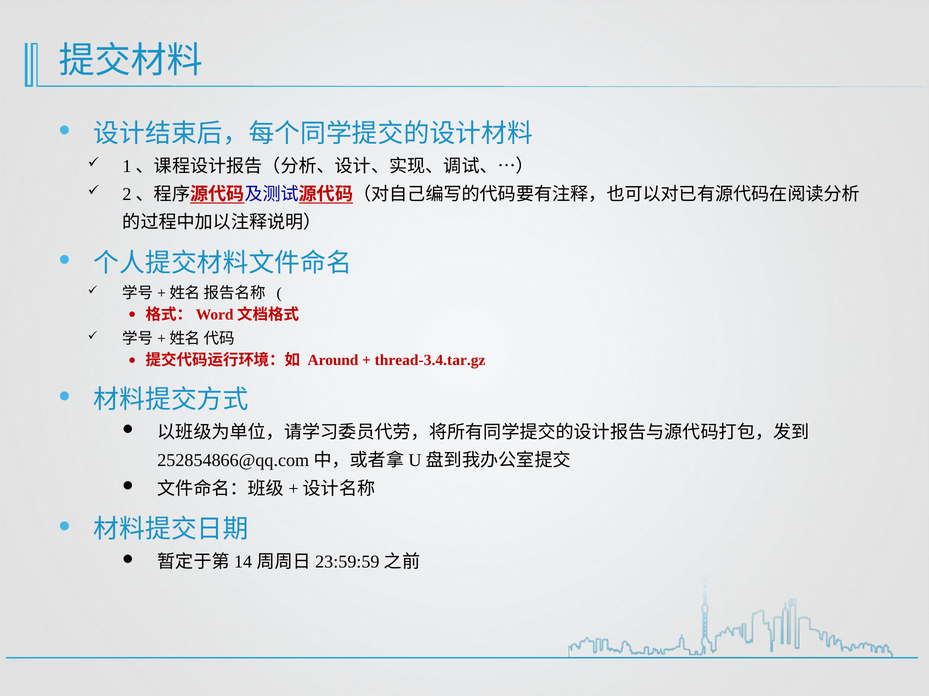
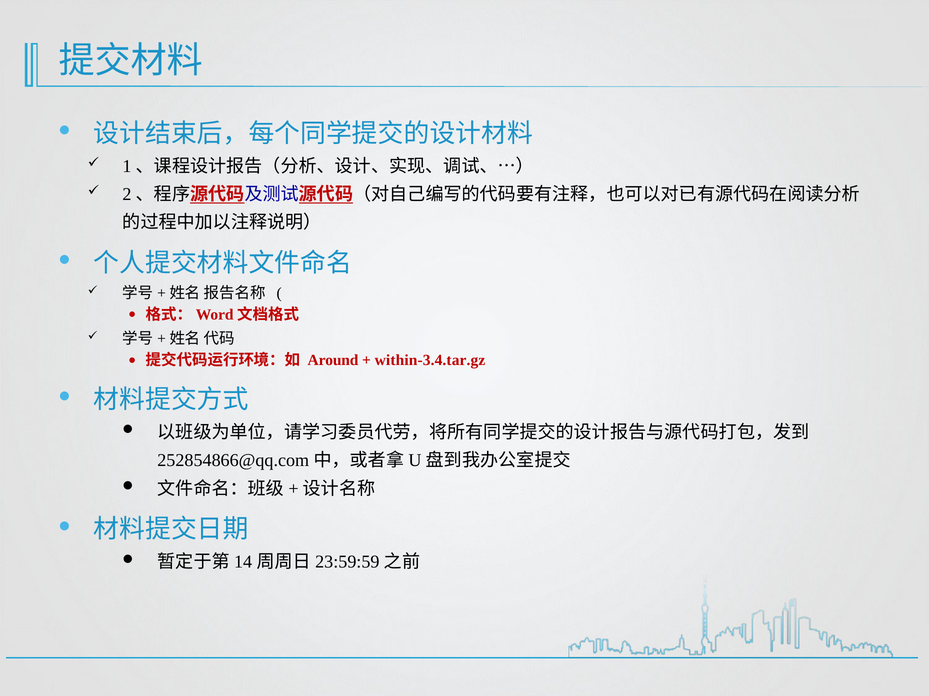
thread-3.4.tar.gz: thread-3.4.tar.gz -> within-3.4.tar.gz
